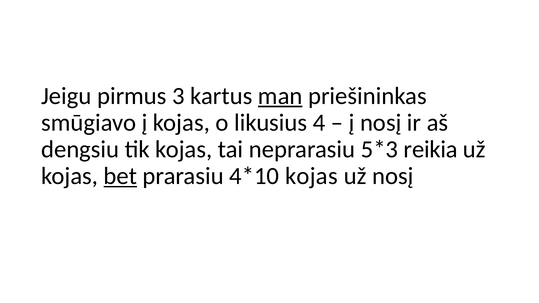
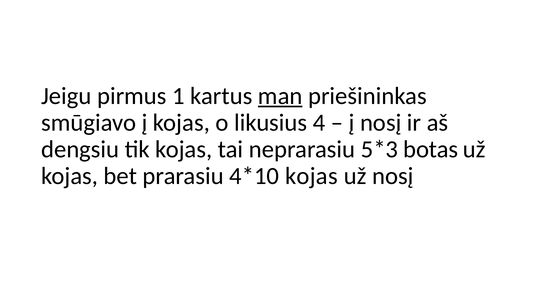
3: 3 -> 1
reikia: reikia -> botas
bet underline: present -> none
